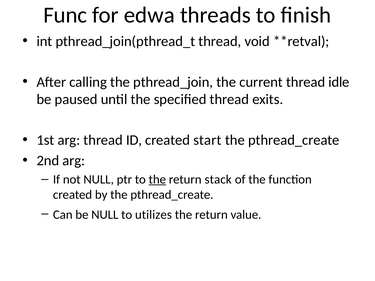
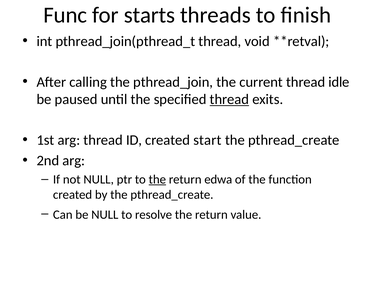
edwa: edwa -> starts
thread at (229, 99) underline: none -> present
stack: stack -> edwa
utilizes: utilizes -> resolve
